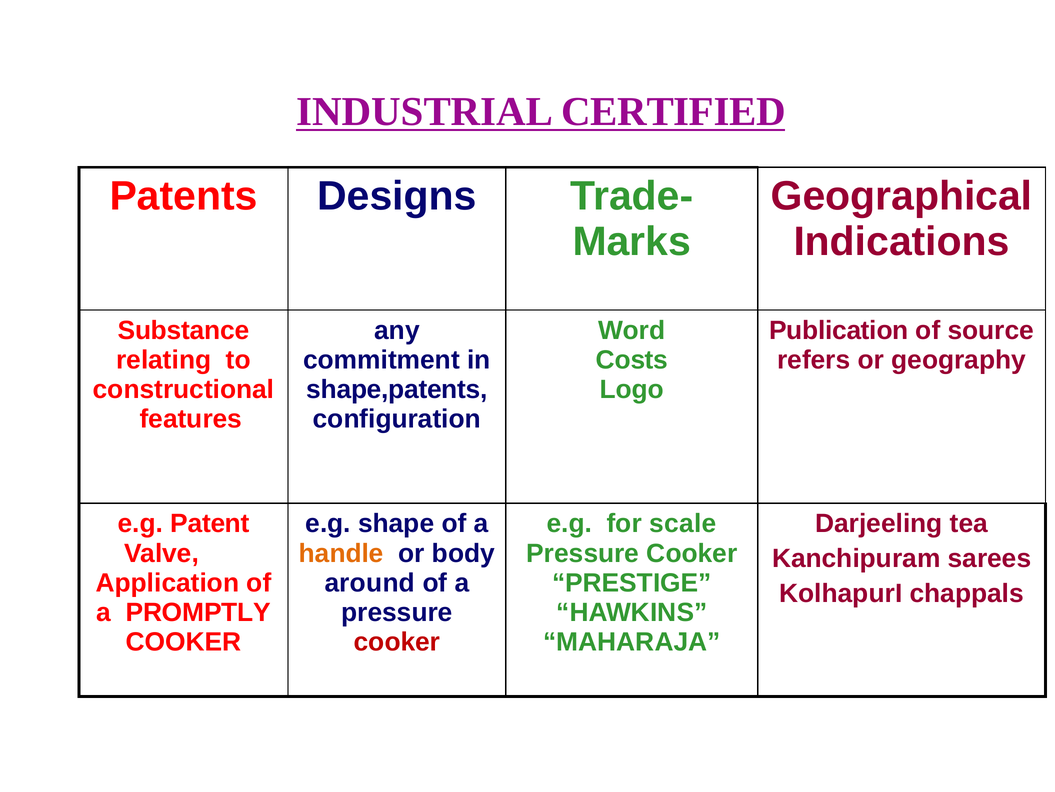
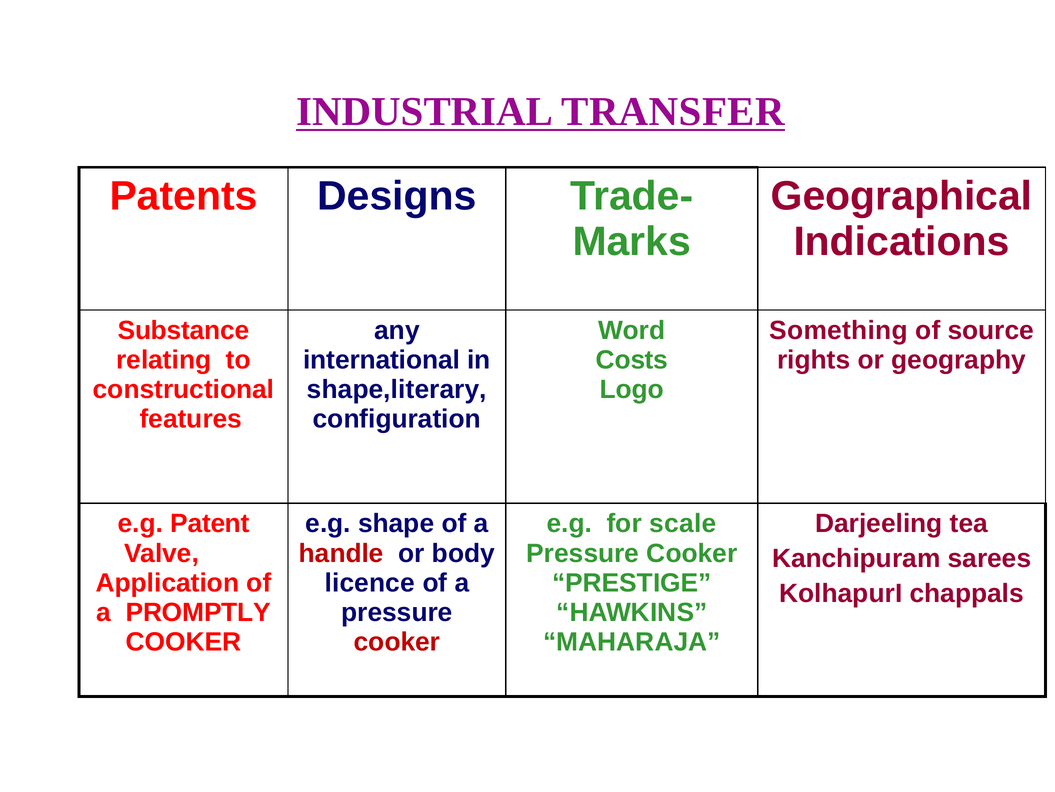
CERTIFIED: CERTIFIED -> TRANSFER
Publication: Publication -> Something
commitment: commitment -> international
refers: refers -> rights
shape,patents: shape,patents -> shape,literary
handle colour: orange -> red
around: around -> licence
